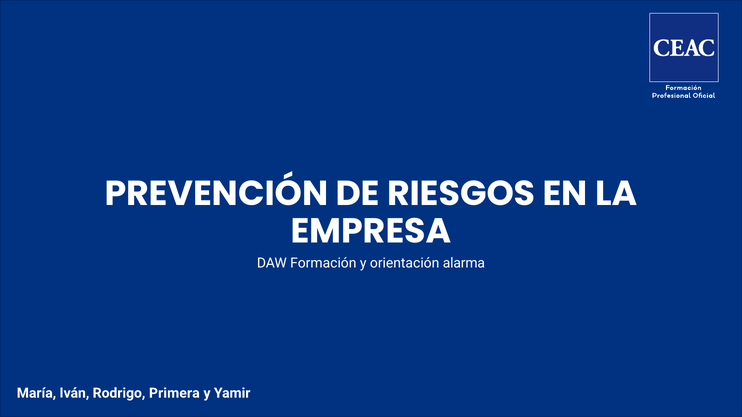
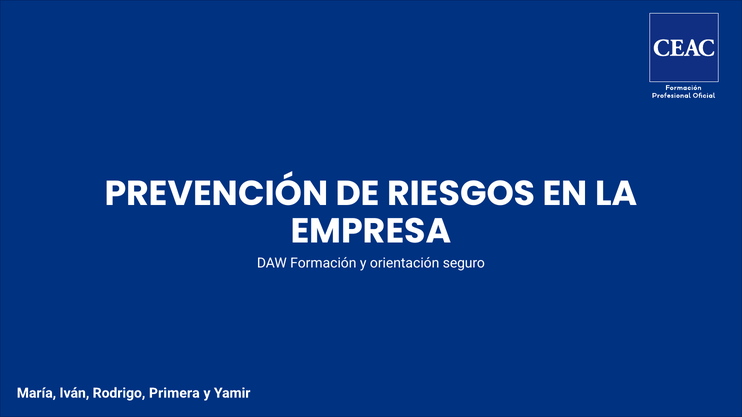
alarma: alarma -> seguro
